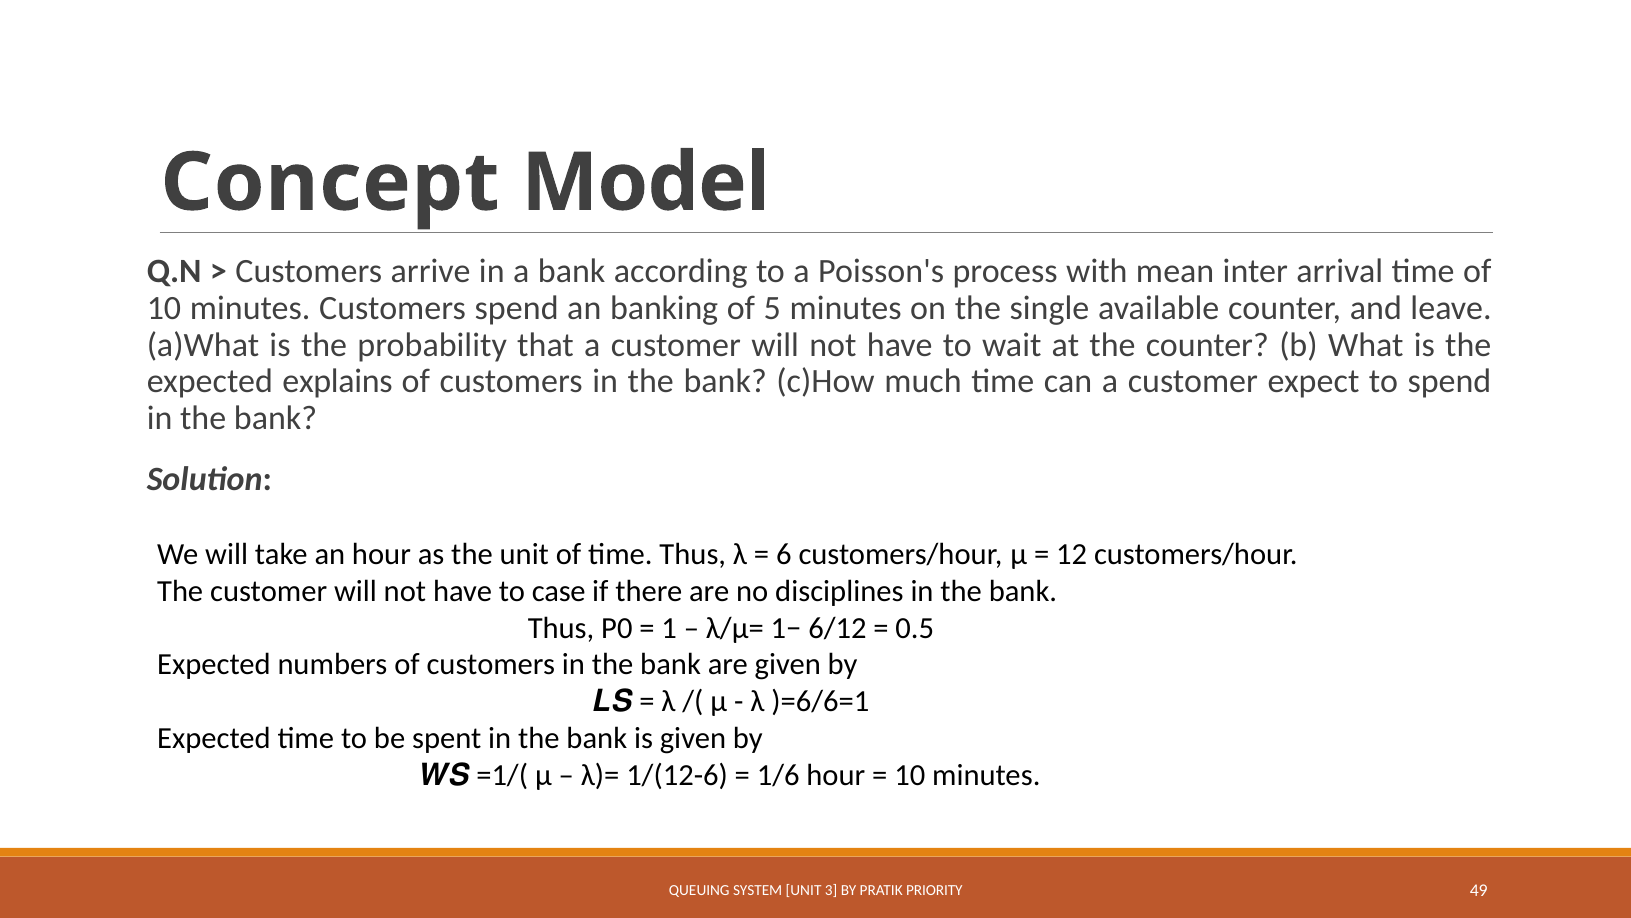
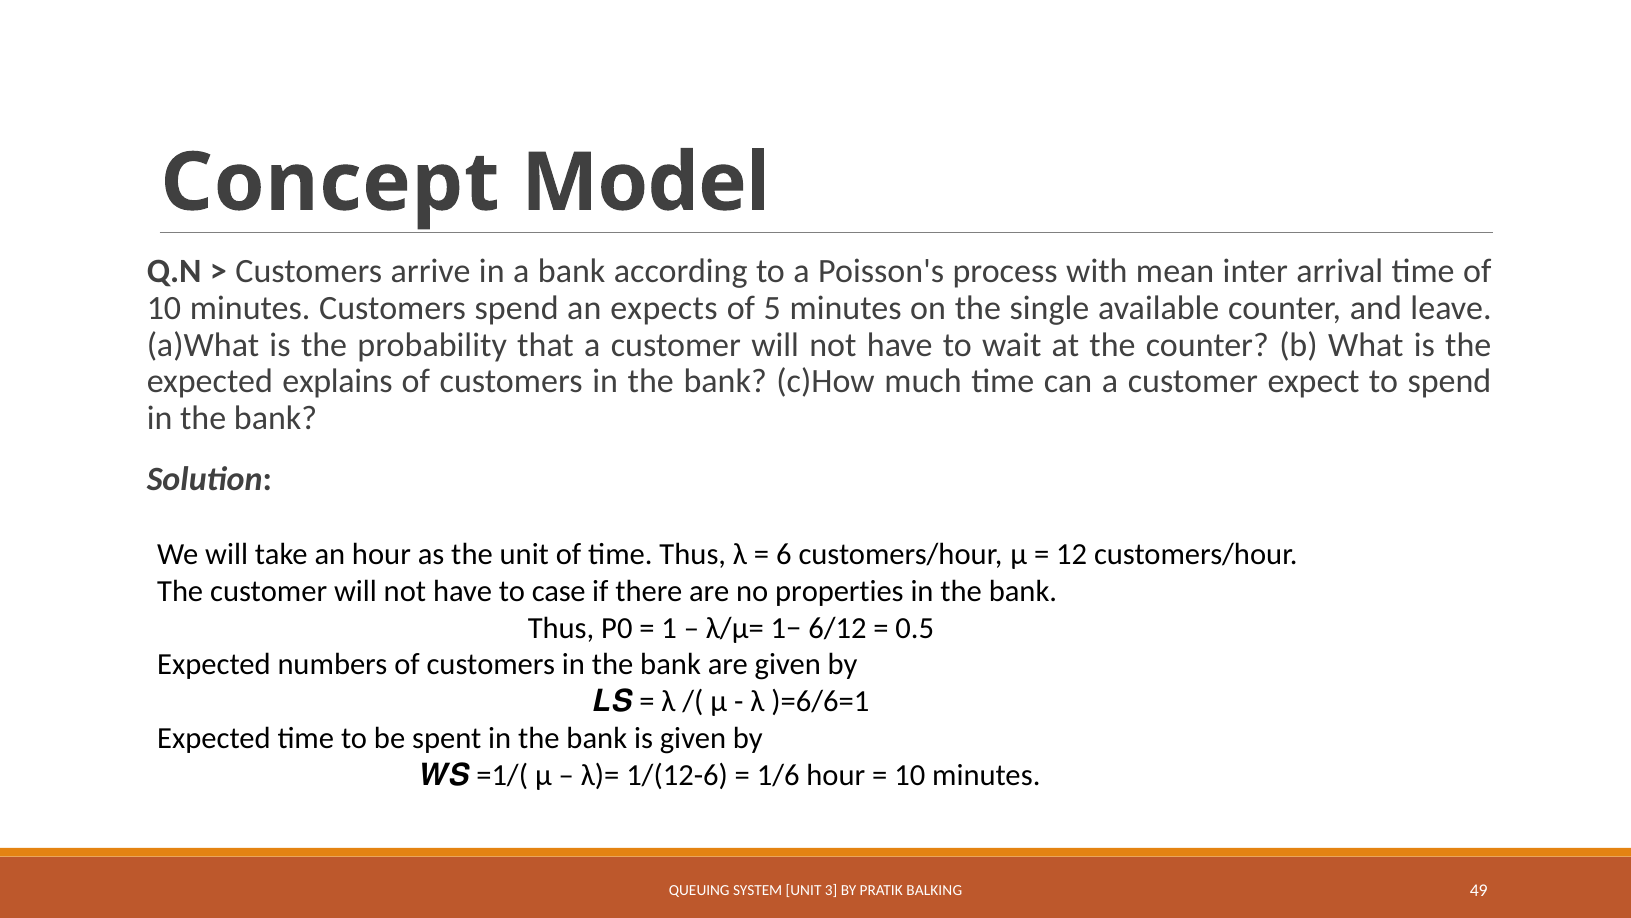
banking: banking -> expects
disciplines: disciplines -> properties
PRIORITY: PRIORITY -> BALKING
